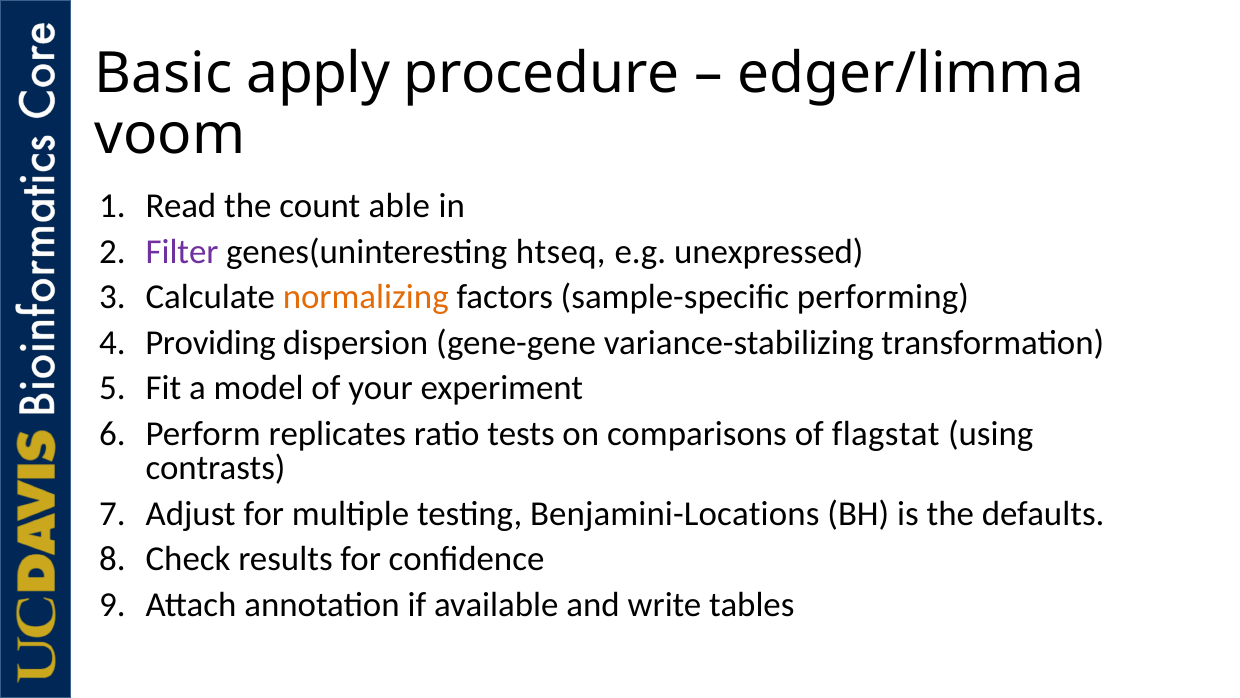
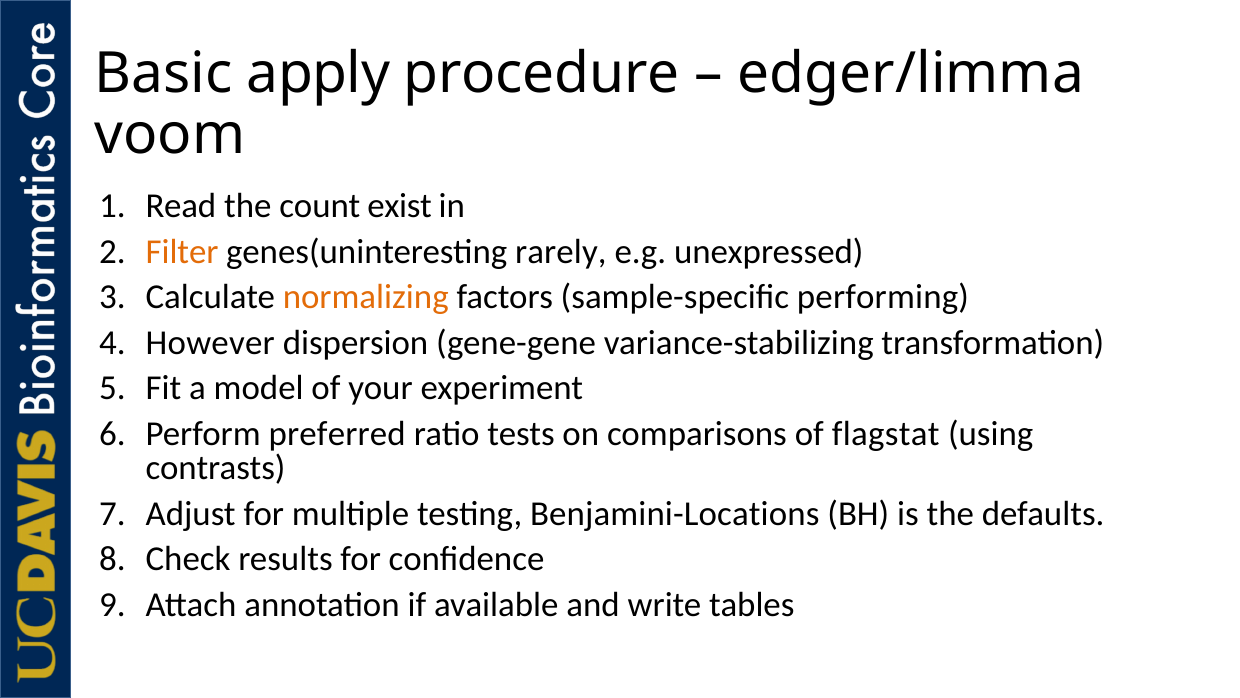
able: able -> exist
Filter colour: purple -> orange
htseq: htseq -> rarely
Providing: Providing -> However
replicates: replicates -> preferred
